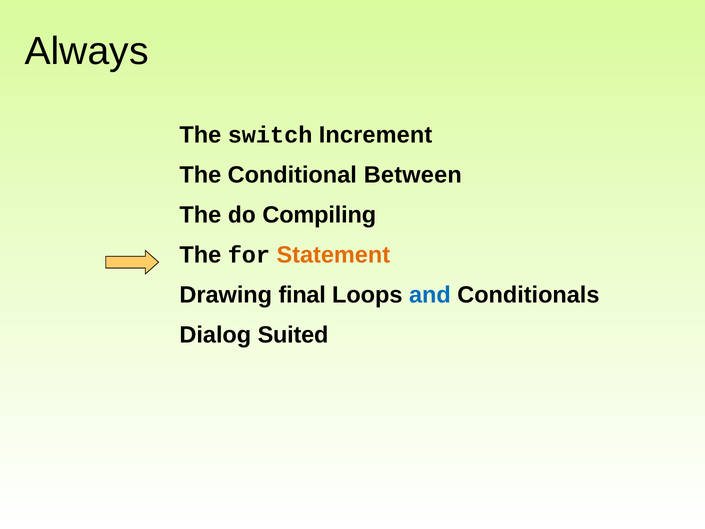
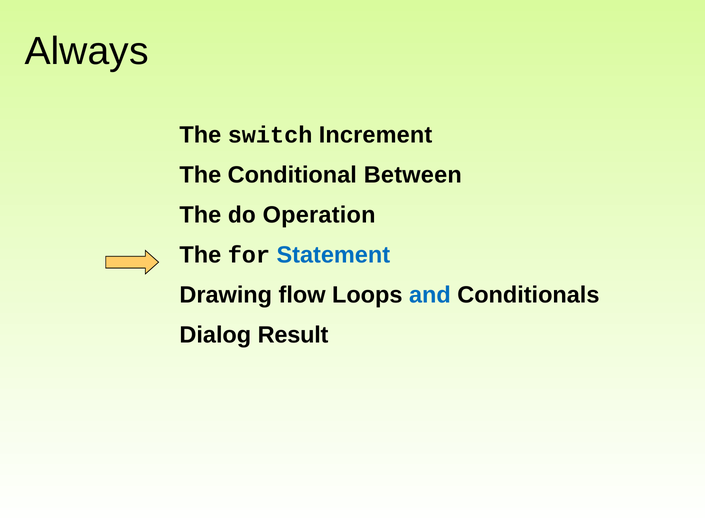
Compiling: Compiling -> Operation
Statement colour: orange -> blue
final: final -> flow
Suited: Suited -> Result
